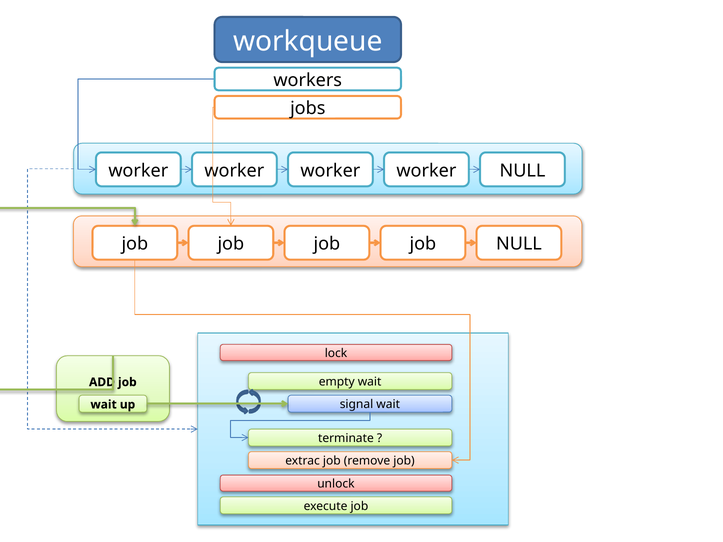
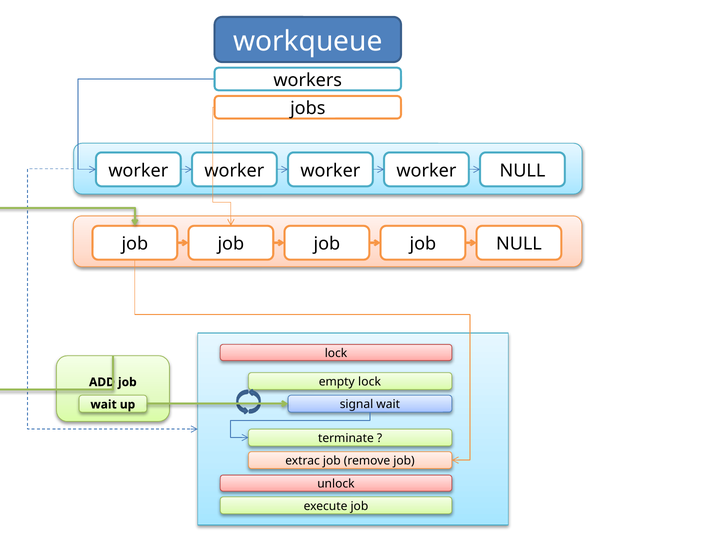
empty wait: wait -> lock
